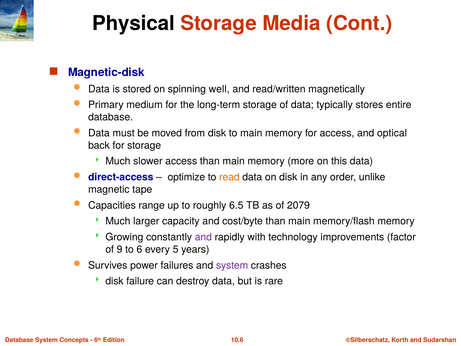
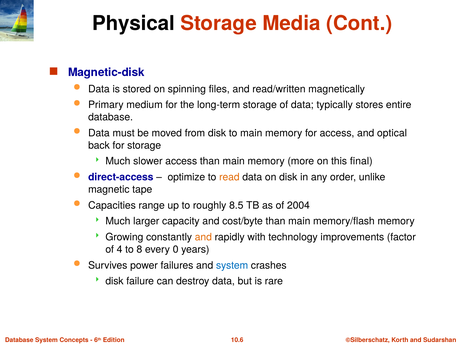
well: well -> files
this data: data -> final
6.5: 6.5 -> 8.5
2079: 2079 -> 2004
and at (203, 237) colour: purple -> orange
9: 9 -> 4
6: 6 -> 8
5: 5 -> 0
system at (232, 265) colour: purple -> blue
